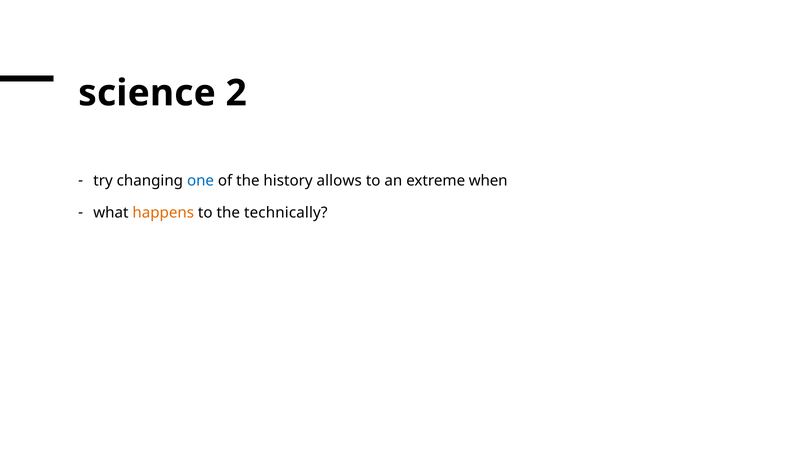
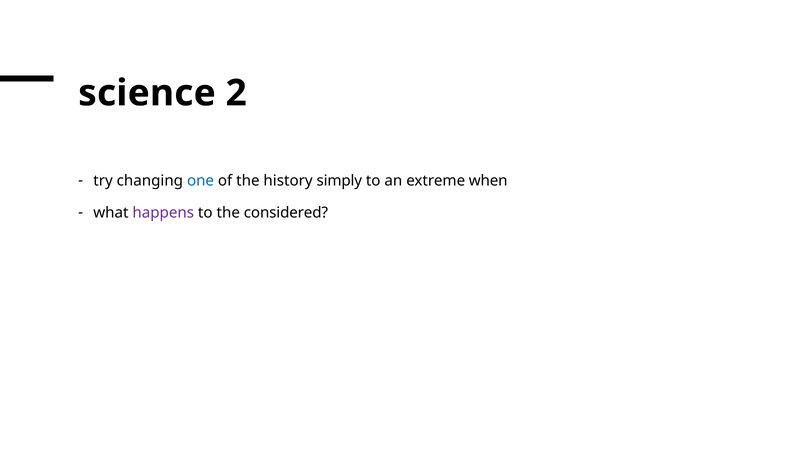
allows: allows -> simply
happens colour: orange -> purple
technically: technically -> considered
